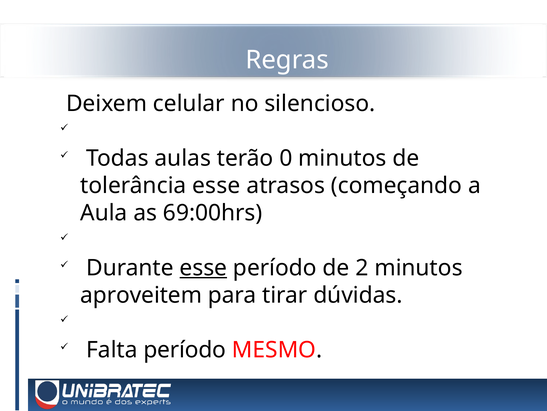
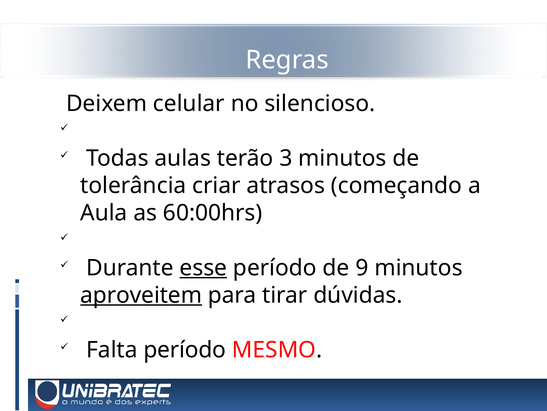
0: 0 -> 3
tolerância esse: esse -> criar
69:00hrs: 69:00hrs -> 60:00hrs
2: 2 -> 9
aproveitem underline: none -> present
